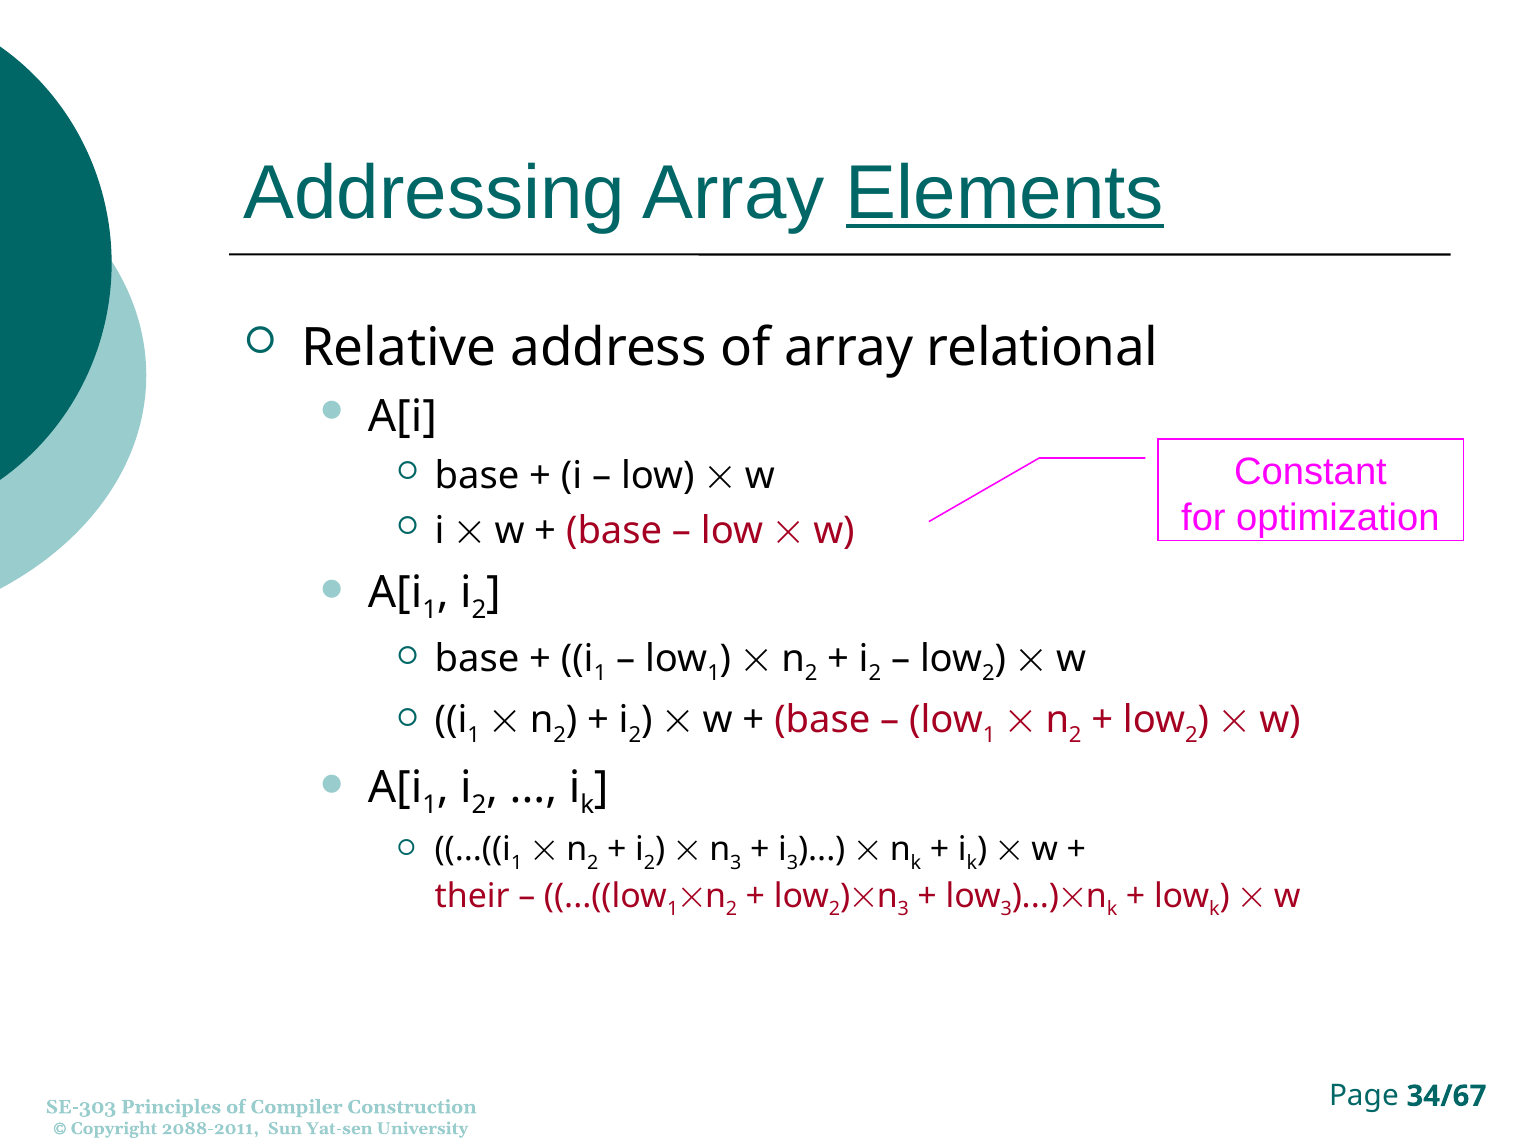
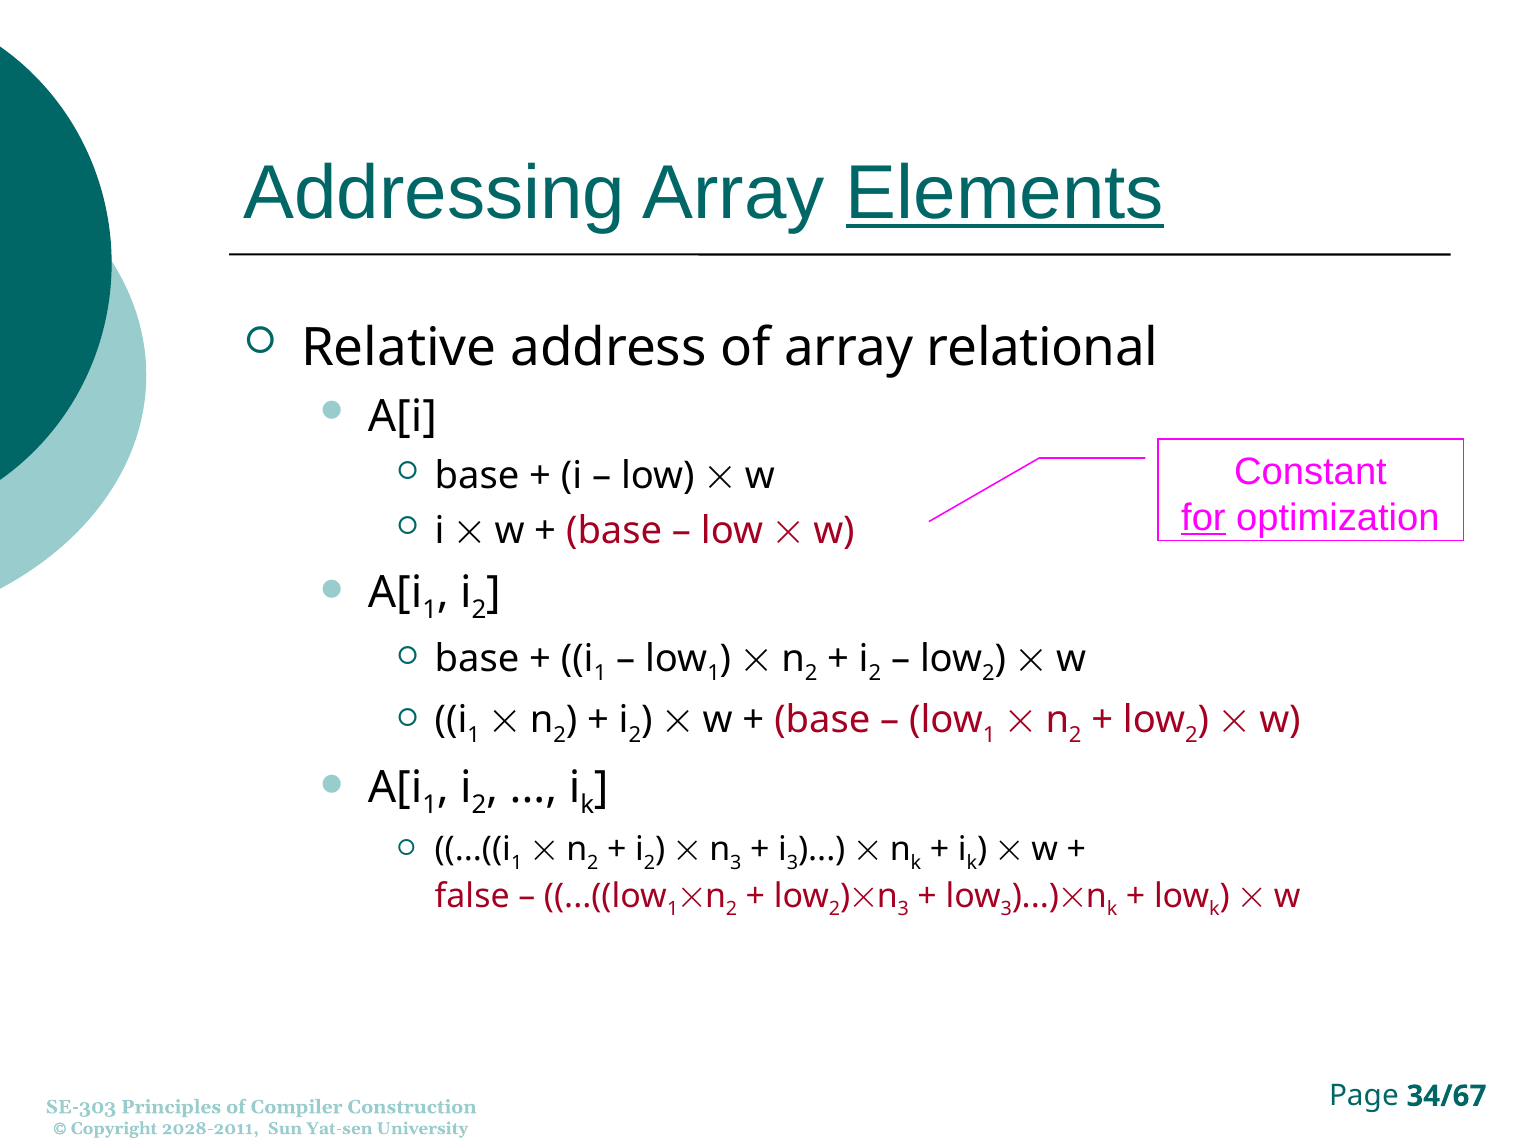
for underline: none -> present
their: their -> false
2088-2011: 2088-2011 -> 2028-2011
